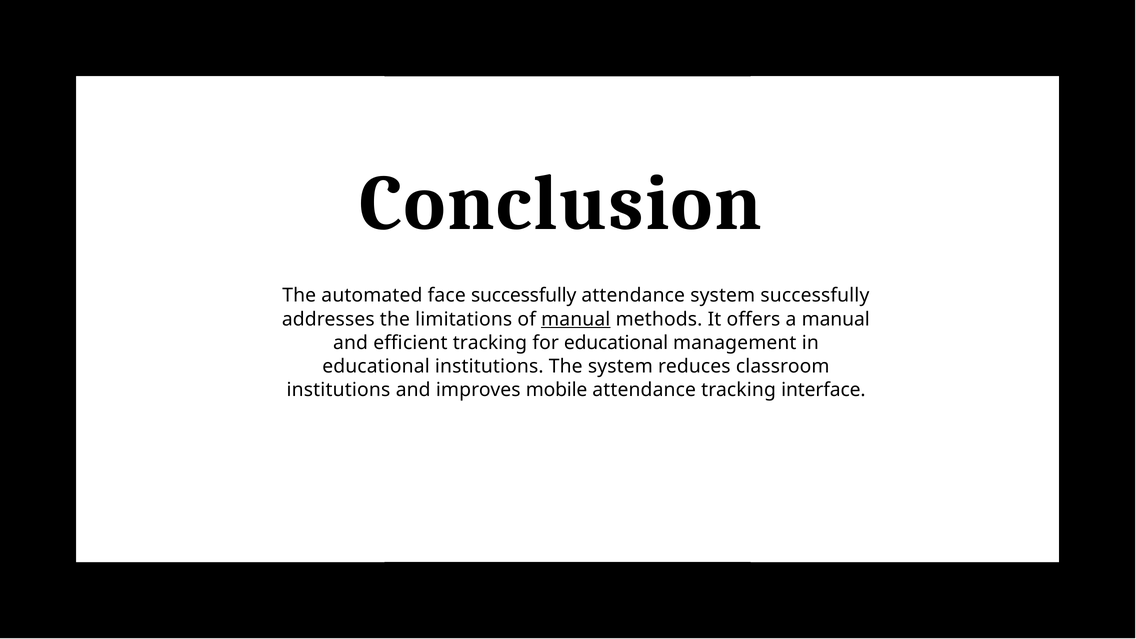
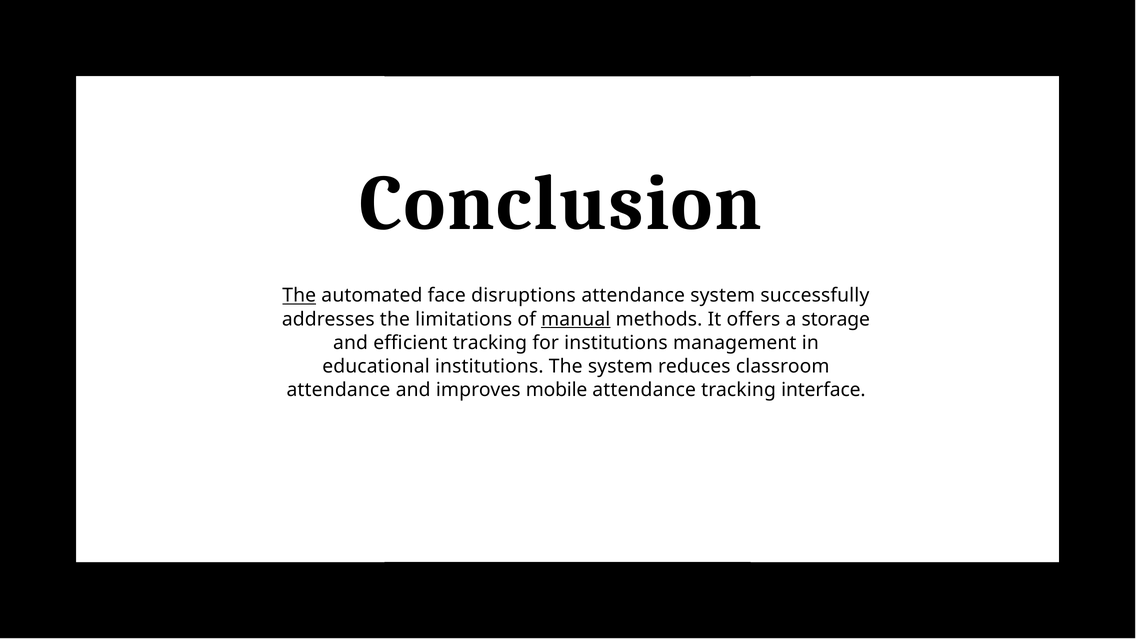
The at (299, 296) underline: none -> present
face successfully: successfully -> disruptions
a manual: manual -> storage
for educational: educational -> institutions
institutions at (338, 390): institutions -> attendance
